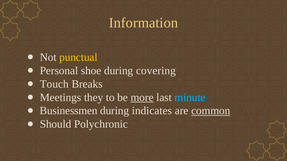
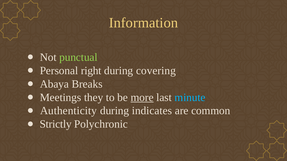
punctual colour: yellow -> light green
shoe: shoe -> right
Touch: Touch -> Abaya
Businessmen: Businessmen -> Authenticity
common underline: present -> none
Should: Should -> Strictly
